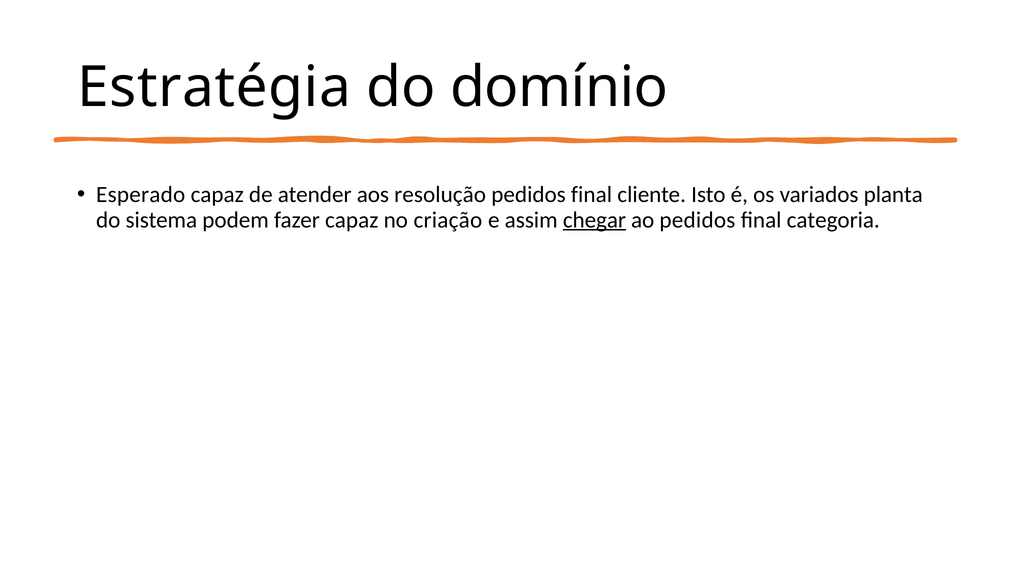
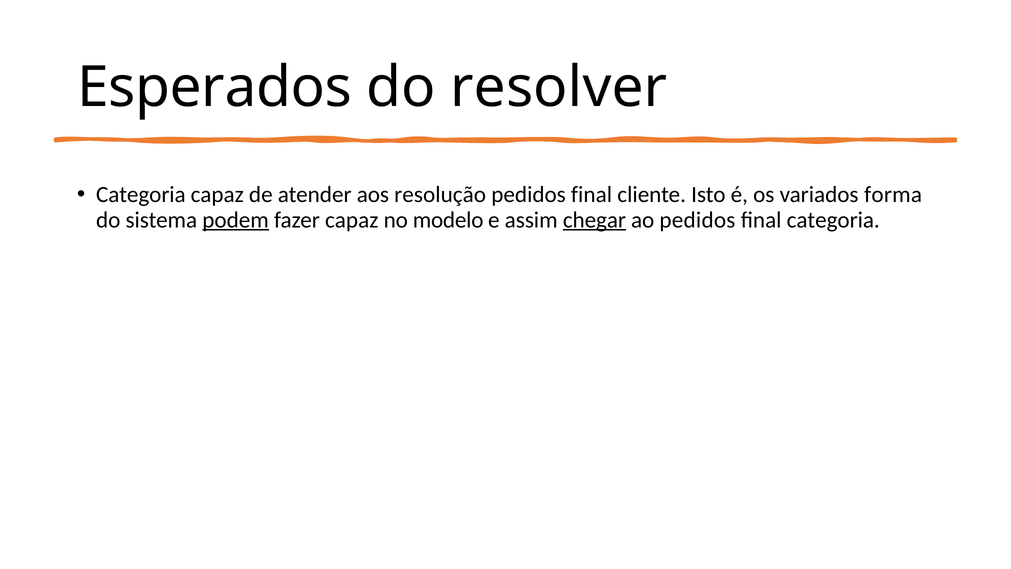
Estratégia: Estratégia -> Esperados
domínio: domínio -> resolver
Esperado at (141, 194): Esperado -> Categoria
planta: planta -> forma
podem underline: none -> present
criação: criação -> modelo
